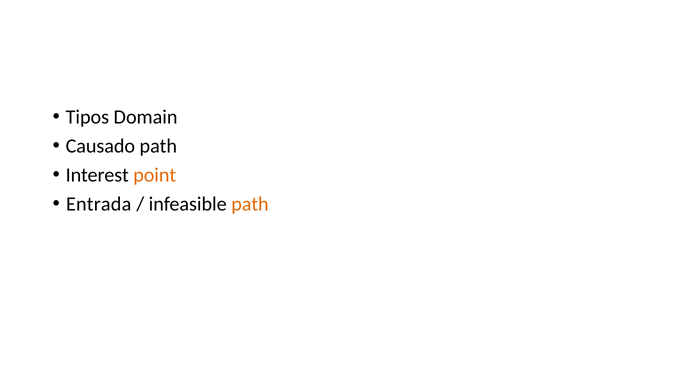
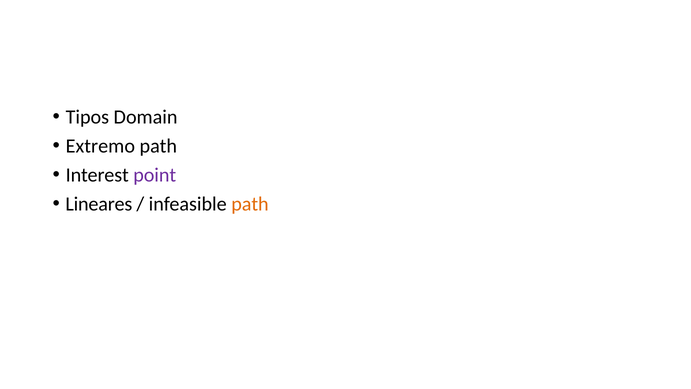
Causado: Causado -> Extremo
point colour: orange -> purple
Entrada: Entrada -> Lineares
